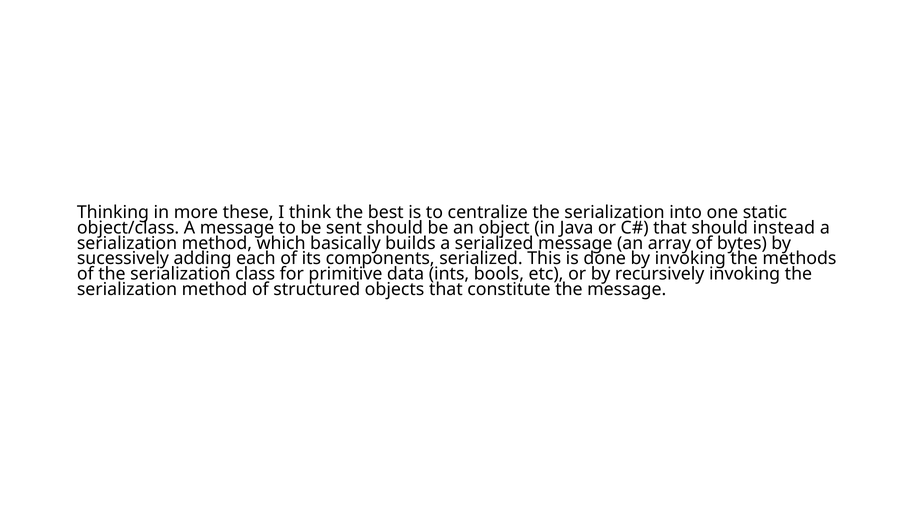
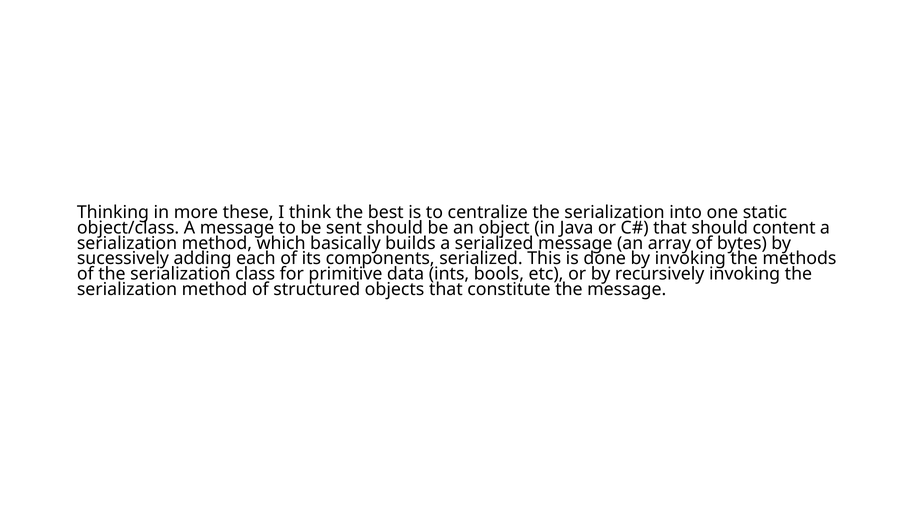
instead: instead -> content
